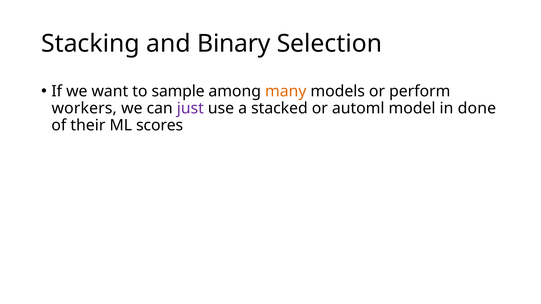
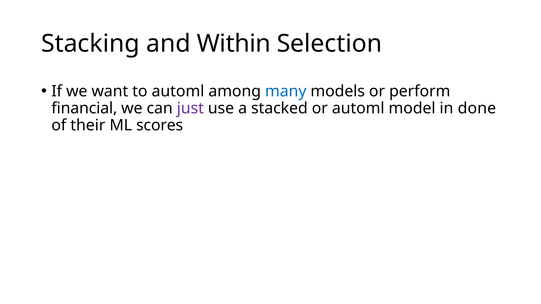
Binary: Binary -> Within
to sample: sample -> automl
many colour: orange -> blue
workers: workers -> financial
